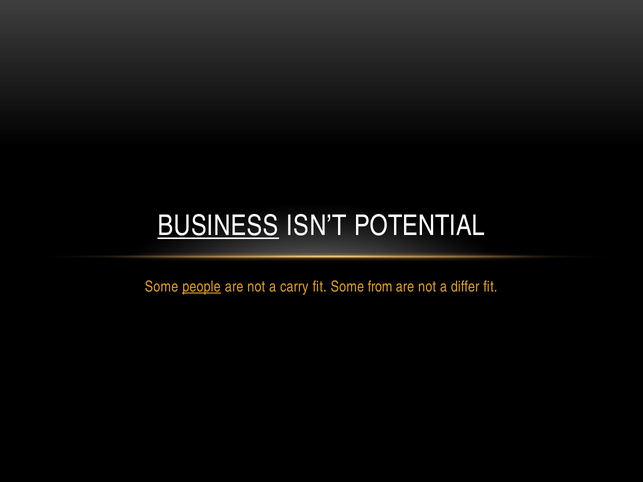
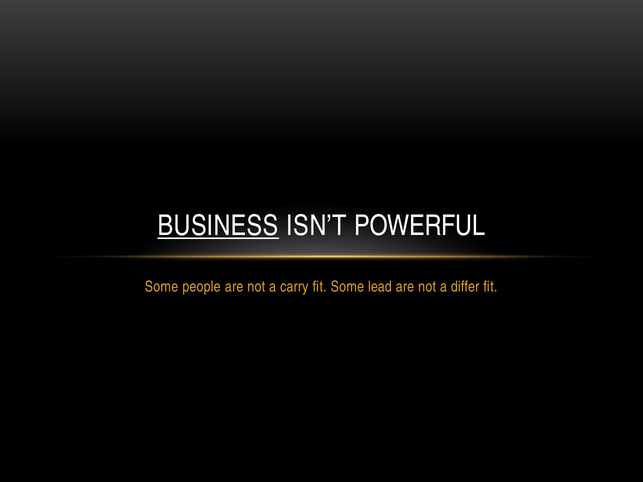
POTENTIAL: POTENTIAL -> POWERFUL
people underline: present -> none
from: from -> lead
